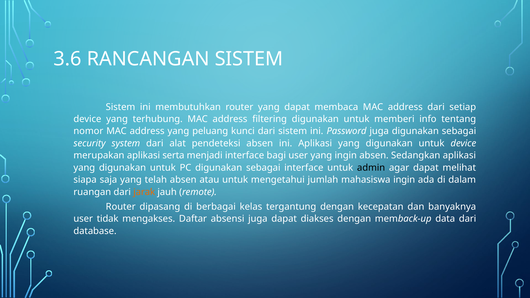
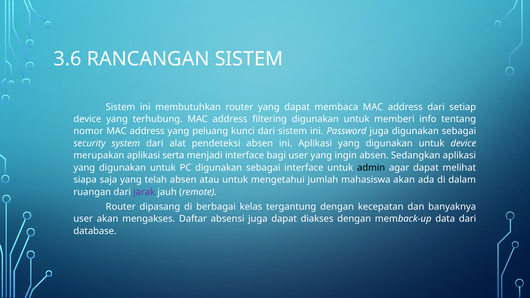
mahasiswa ingin: ingin -> akan
jarak colour: orange -> purple
user tidak: tidak -> akan
